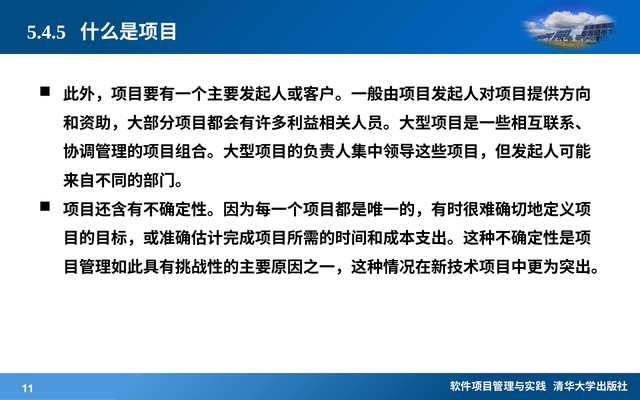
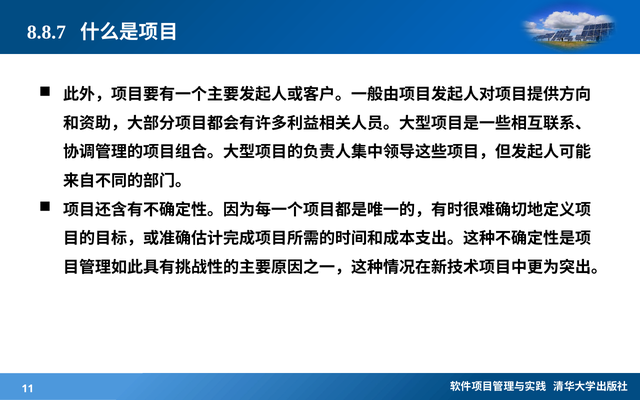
5.4.5: 5.4.5 -> 8.8.7
